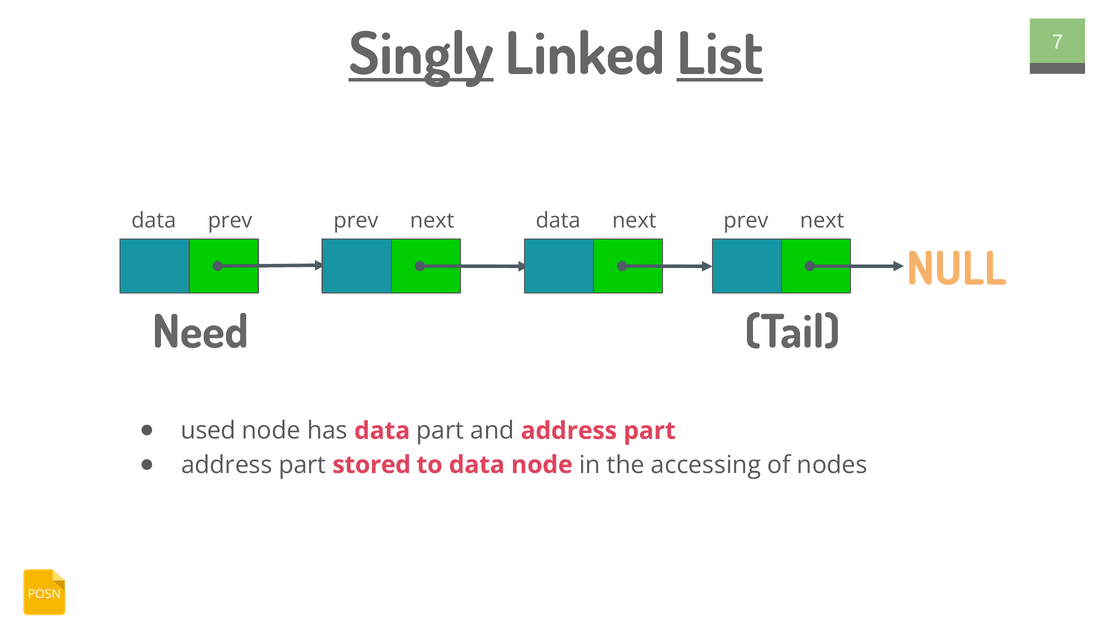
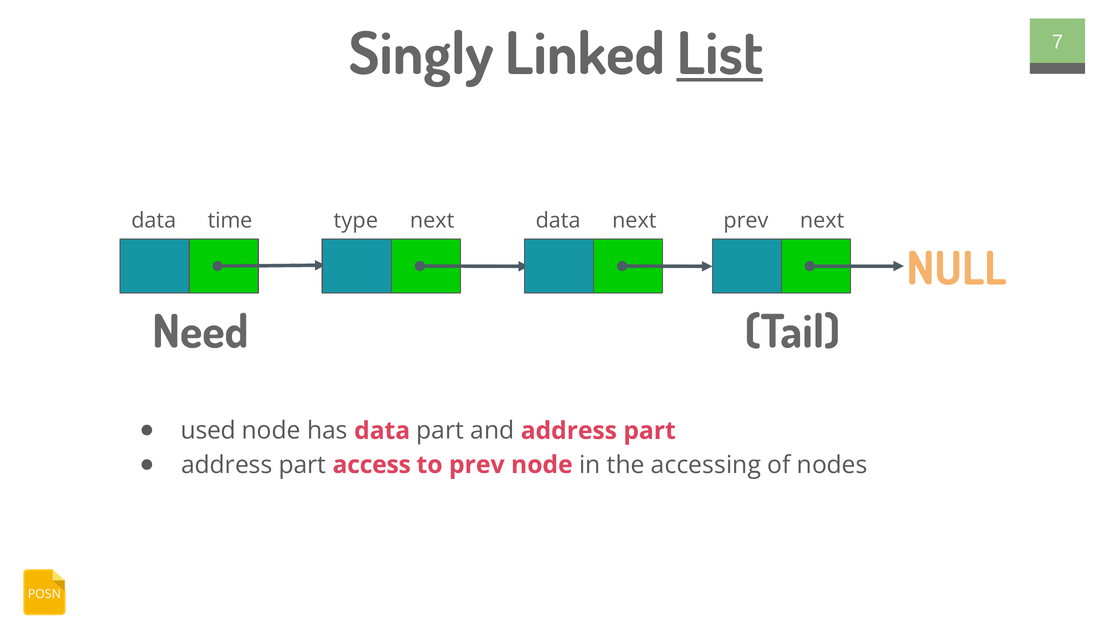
Singly underline: present -> none
data prev: prev -> time
prev at (356, 220): prev -> type
stored: stored -> access
to data: data -> prev
